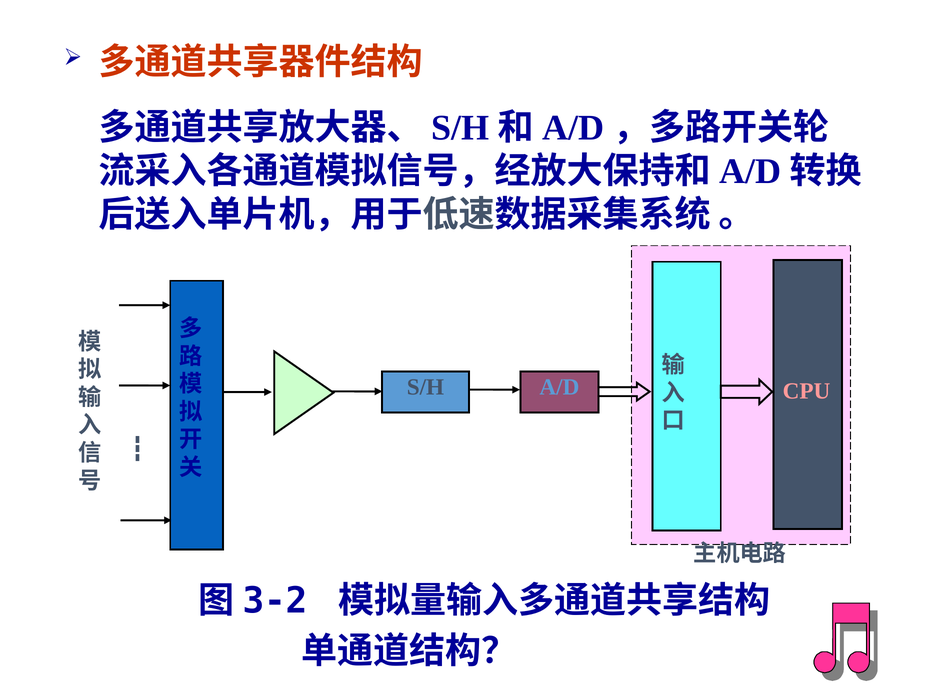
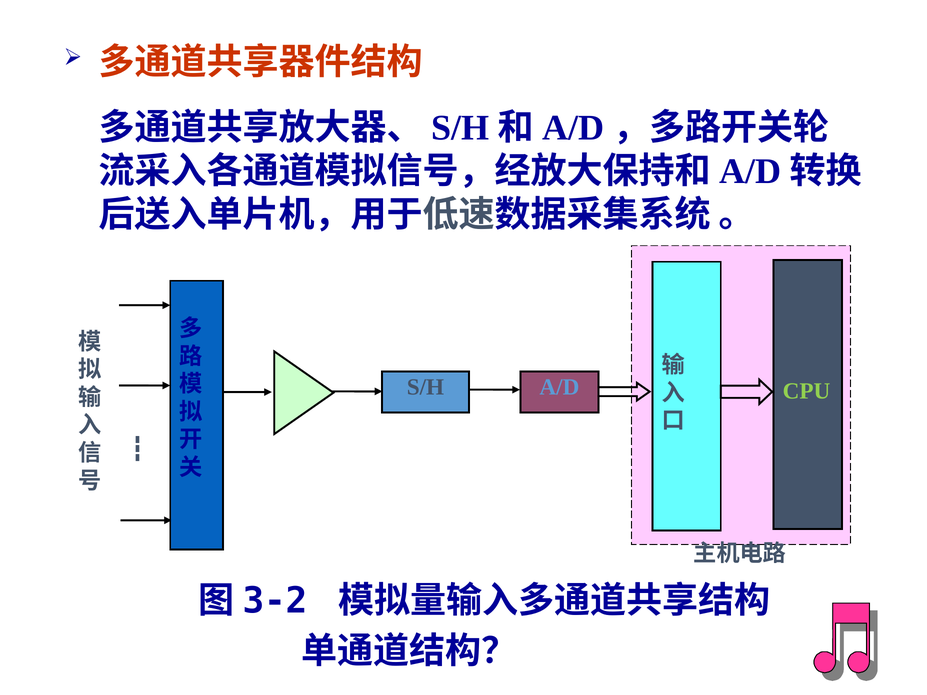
CPU colour: pink -> light green
